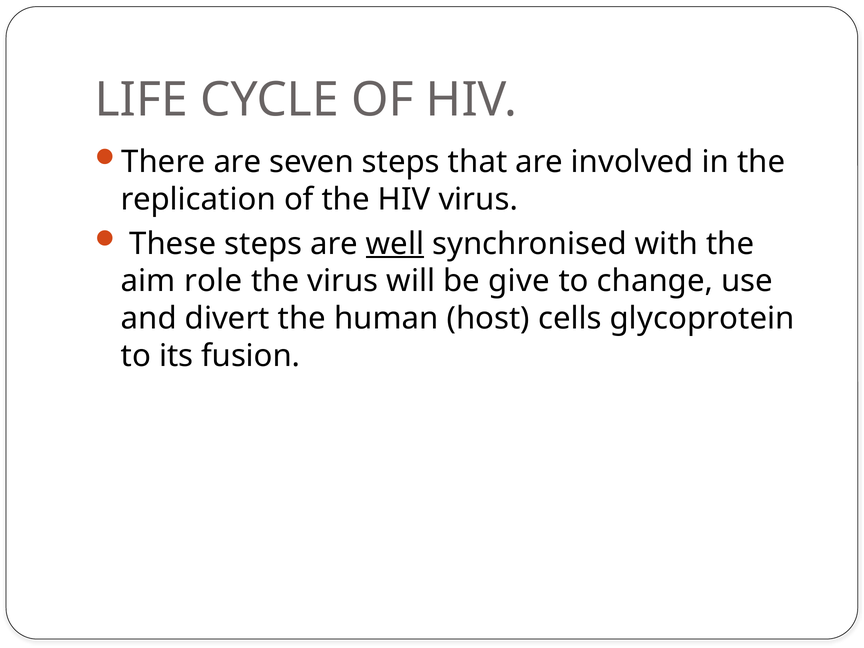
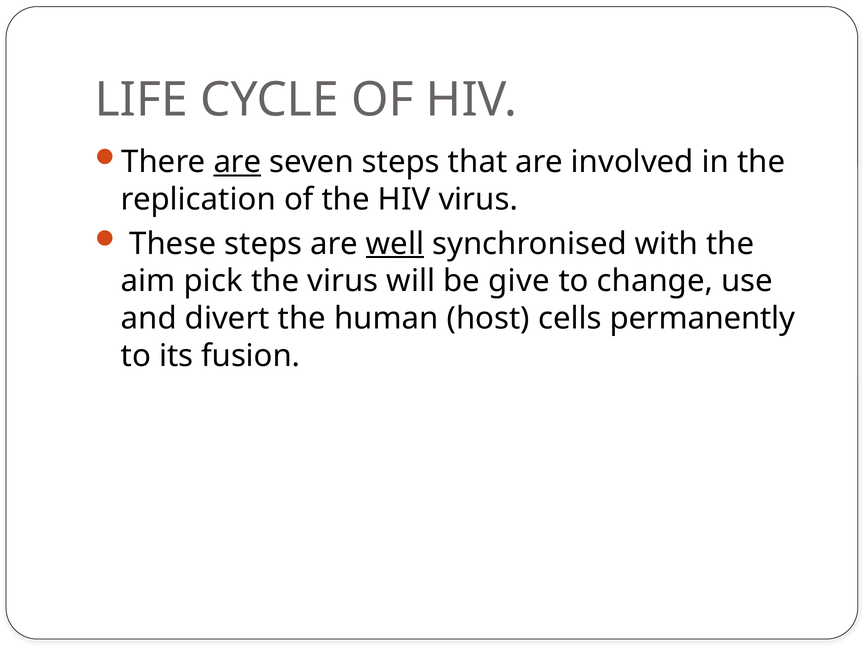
are at (237, 162) underline: none -> present
role: role -> pick
glycoprotein: glycoprotein -> permanently
